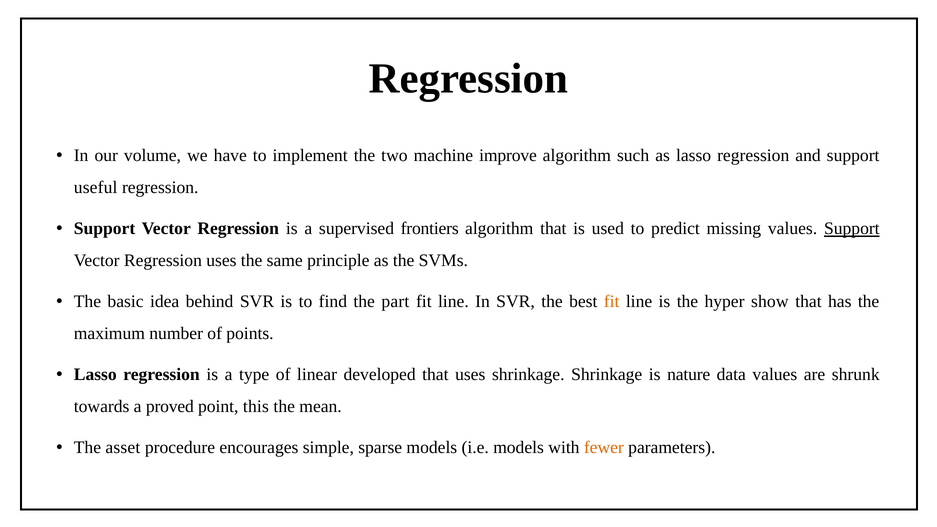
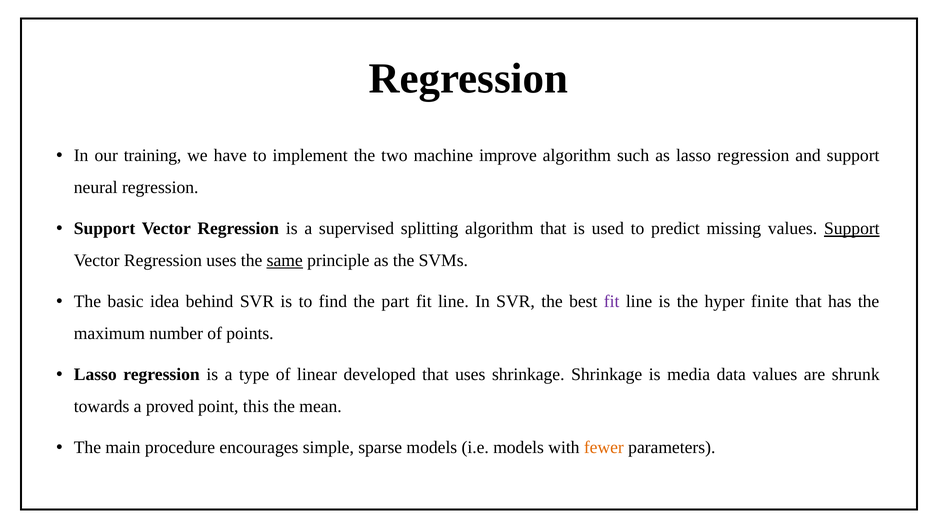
volume: volume -> training
useful: useful -> neural
frontiers: frontiers -> splitting
same underline: none -> present
fit at (612, 302) colour: orange -> purple
show: show -> finite
nature: nature -> media
asset: asset -> main
